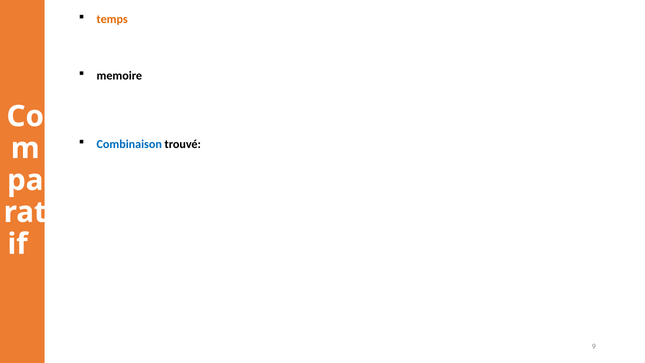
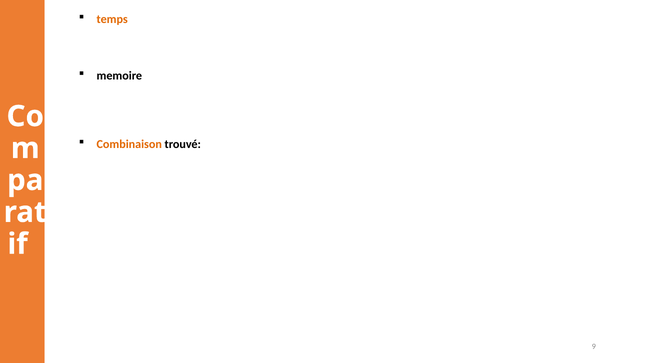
Combinaison colour: blue -> orange
